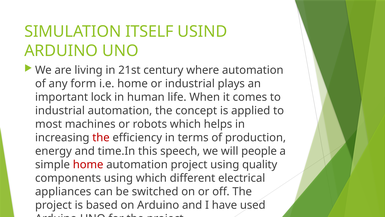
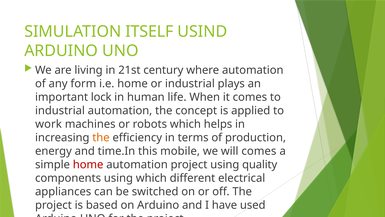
most: most -> work
the at (101, 137) colour: red -> orange
speech: speech -> mobile
will people: people -> comes
